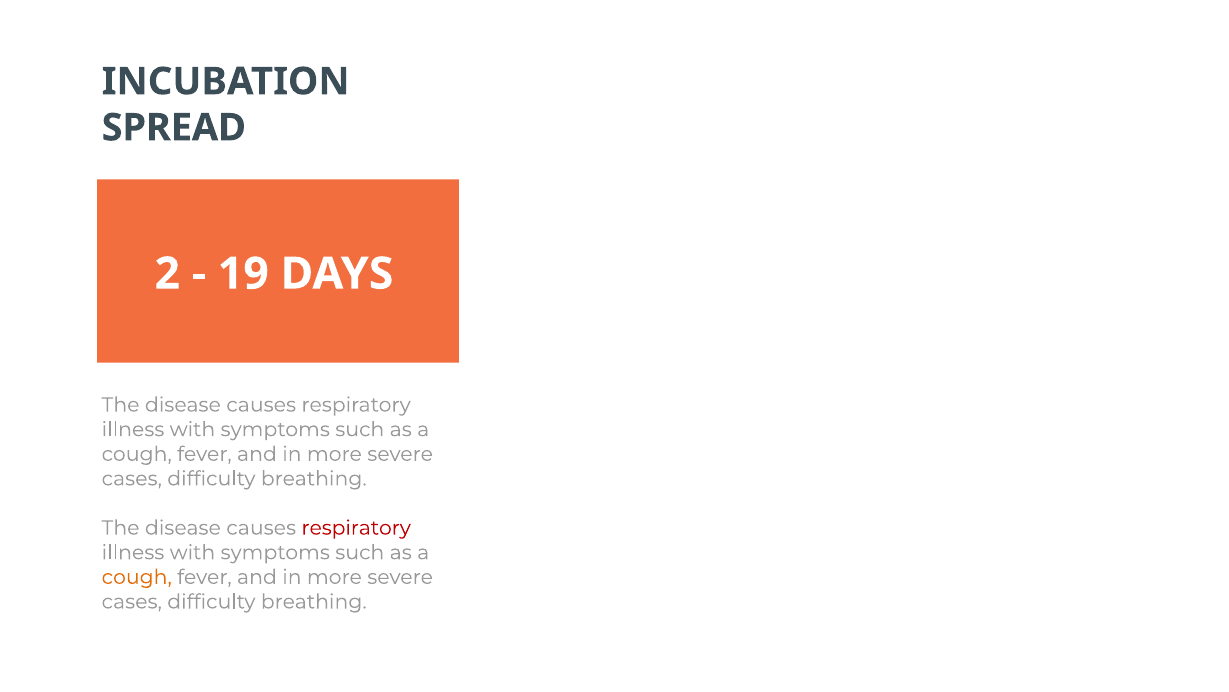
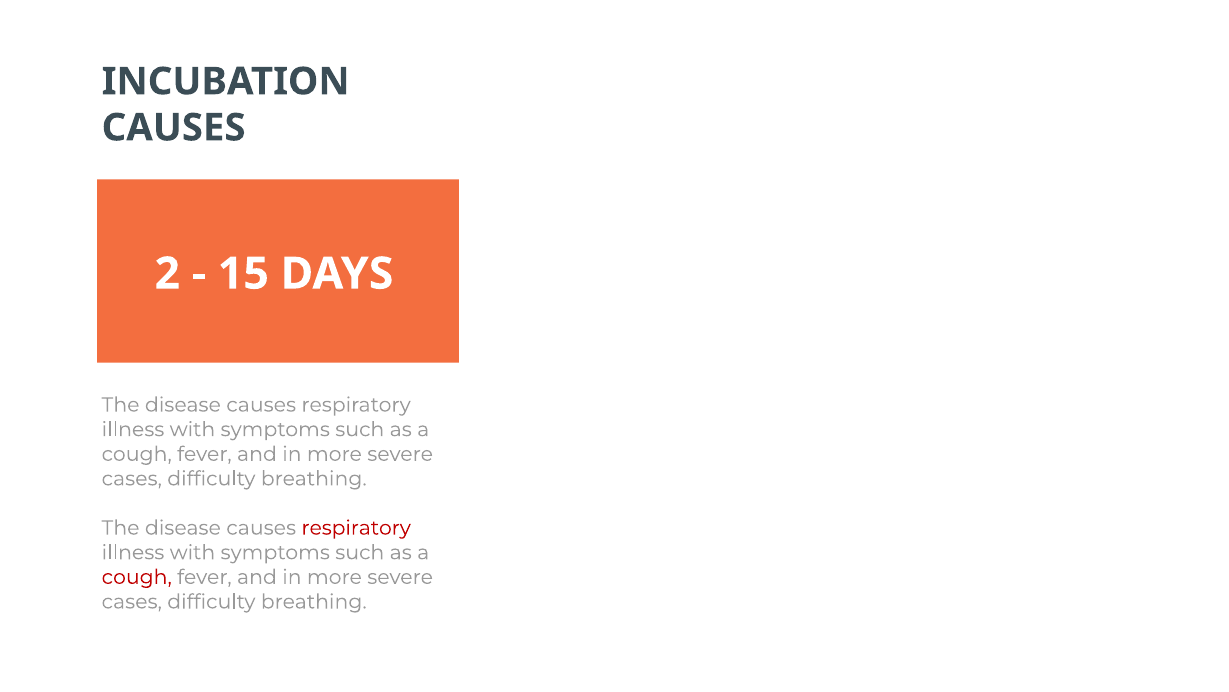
SPREAD at (174, 128): SPREAD -> CAUSES
19: 19 -> 15
cough at (137, 577) colour: orange -> red
